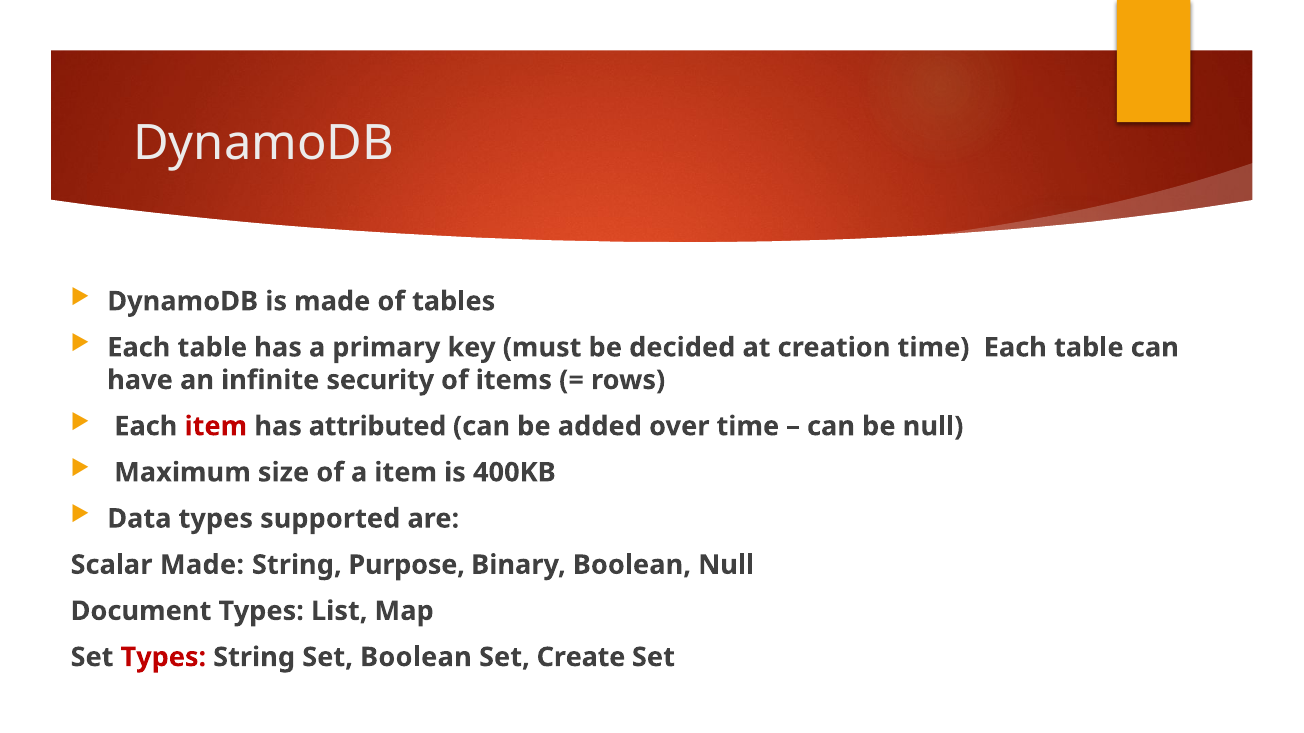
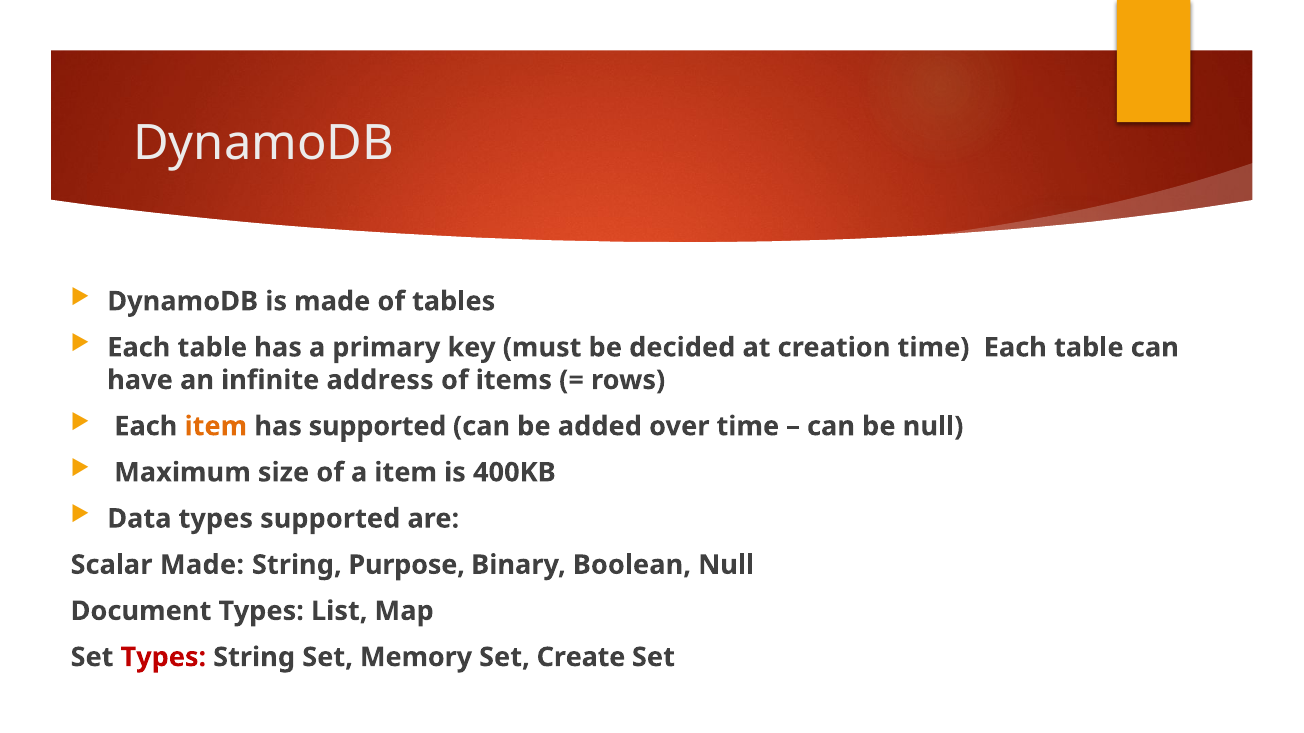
security: security -> address
item at (216, 427) colour: red -> orange
has attributed: attributed -> supported
Set Boolean: Boolean -> Memory
